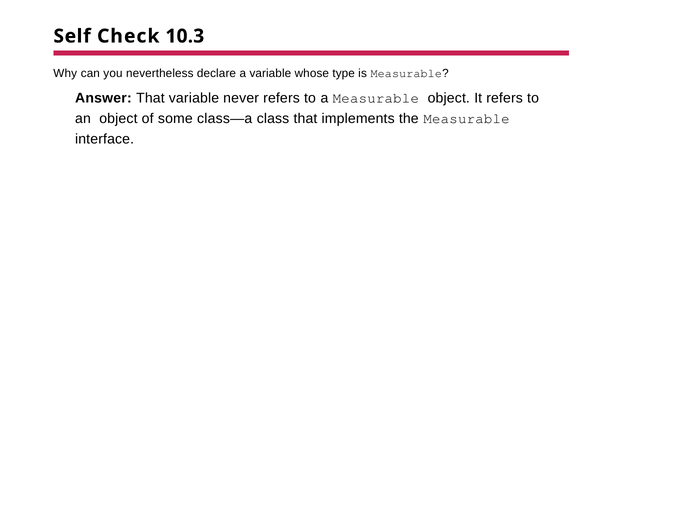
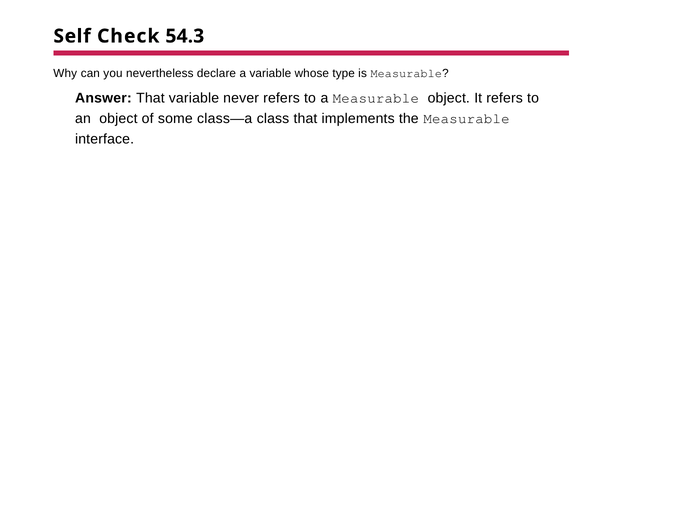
10.3: 10.3 -> 54.3
